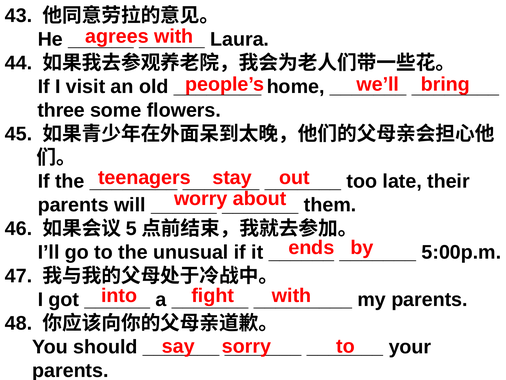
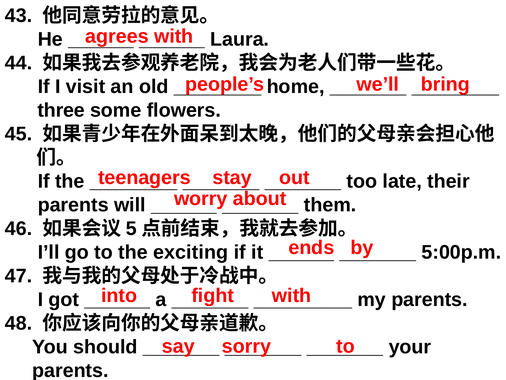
unusual: unusual -> exciting
